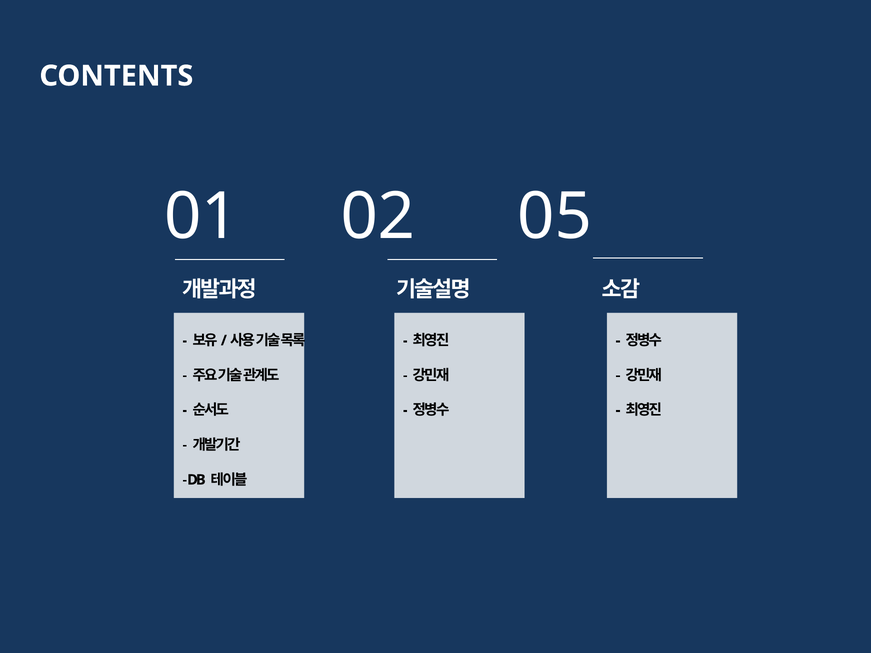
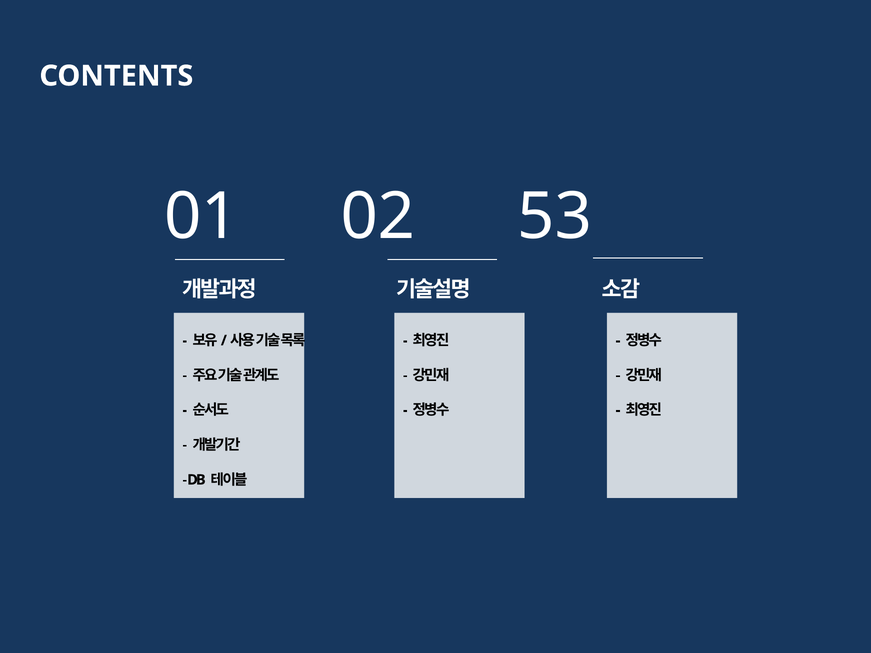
05: 05 -> 53
